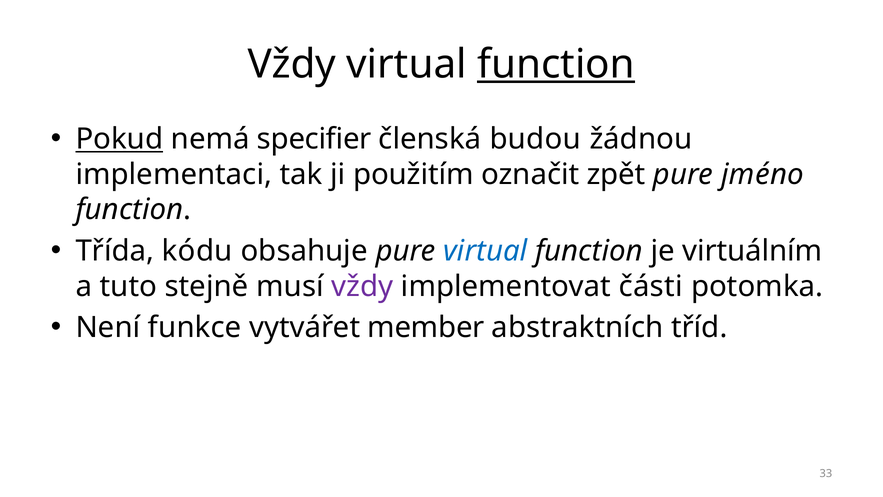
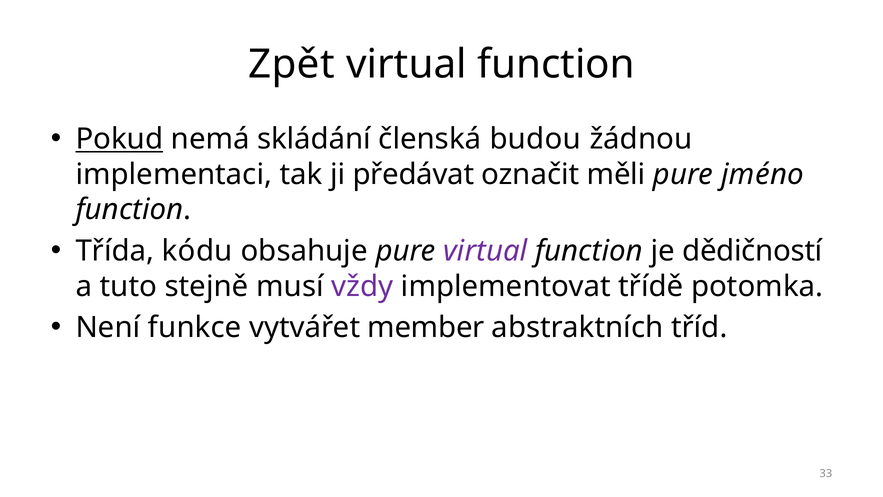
Vždy at (292, 64): Vždy -> Zpět
function at (556, 64) underline: present -> none
specifier: specifier -> skládání
použitím: použitím -> předávat
zpět: zpět -> měli
virtual at (485, 251) colour: blue -> purple
virtuálním: virtuálním -> dědičností
části: části -> třídě
